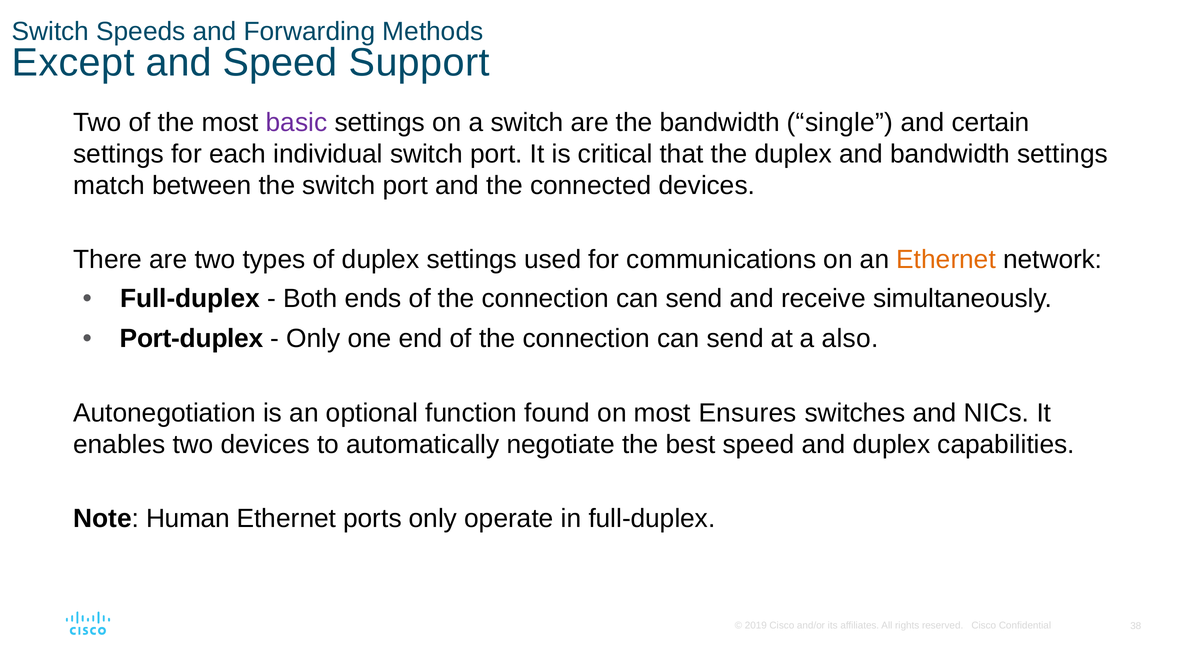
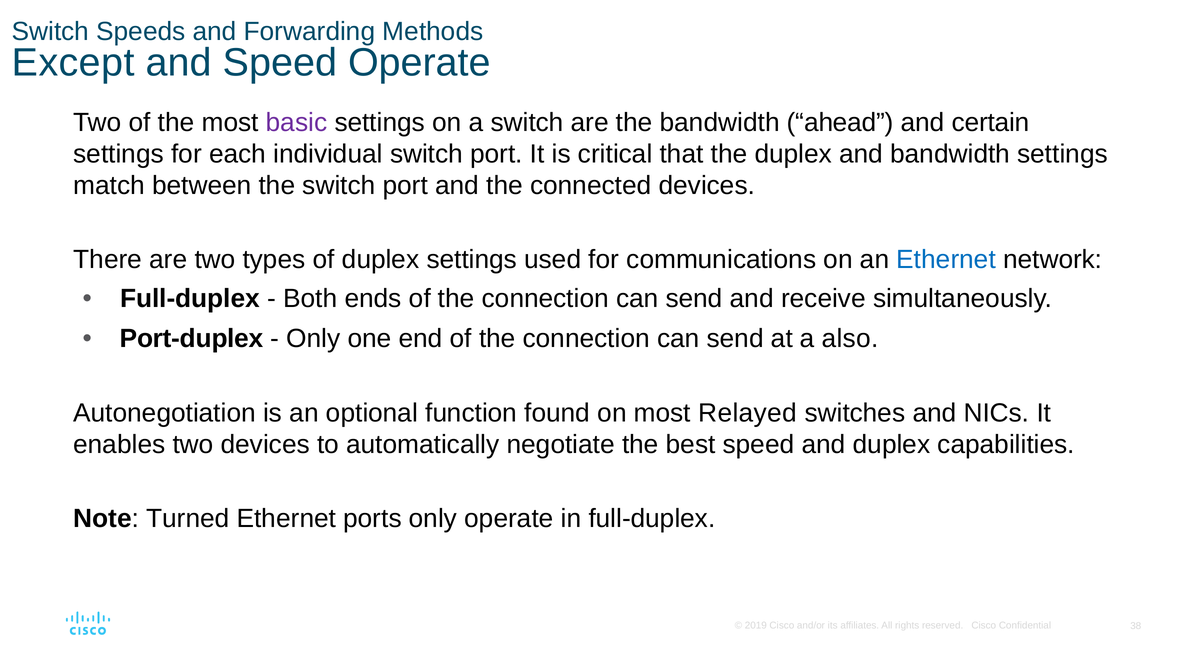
Speed Support: Support -> Operate
single: single -> ahead
Ethernet at (946, 260) colour: orange -> blue
Ensures: Ensures -> Relayed
Human: Human -> Turned
